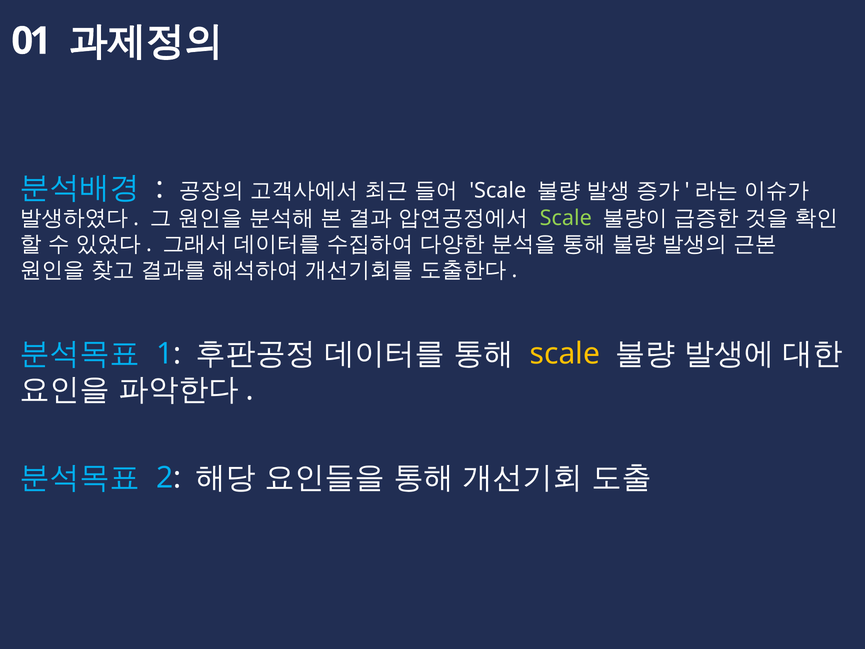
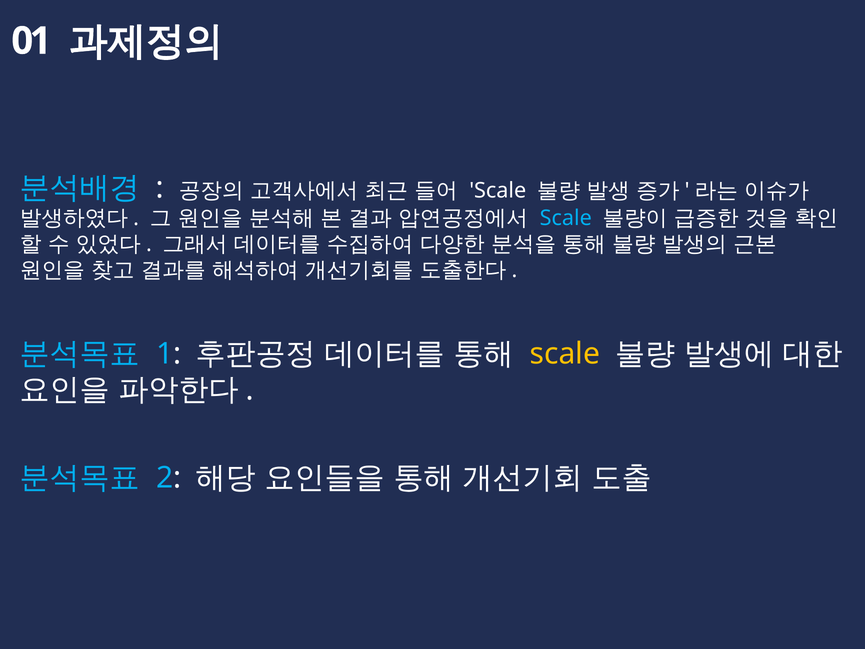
Scale at (566, 218) colour: light green -> light blue
